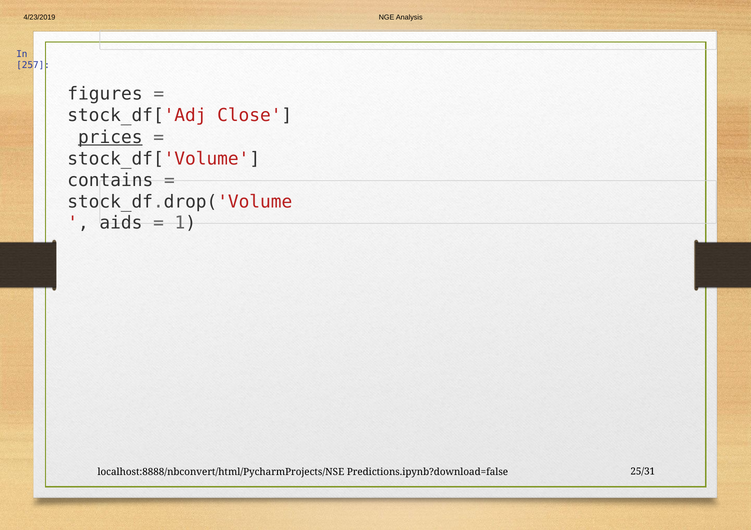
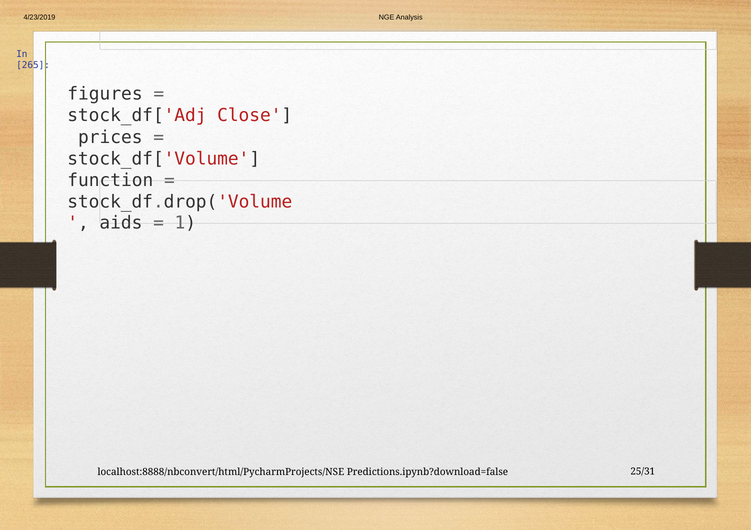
257: 257 -> 265
prices underline: present -> none
contains: contains -> function
